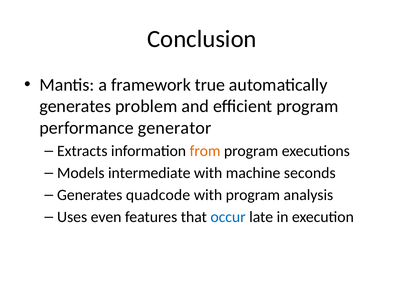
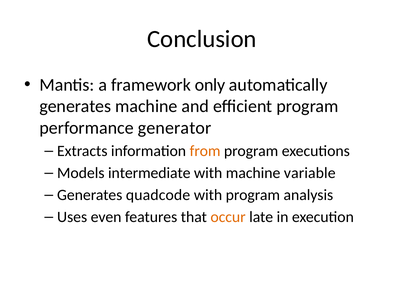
true: true -> only
generates problem: problem -> machine
seconds: seconds -> variable
occur colour: blue -> orange
